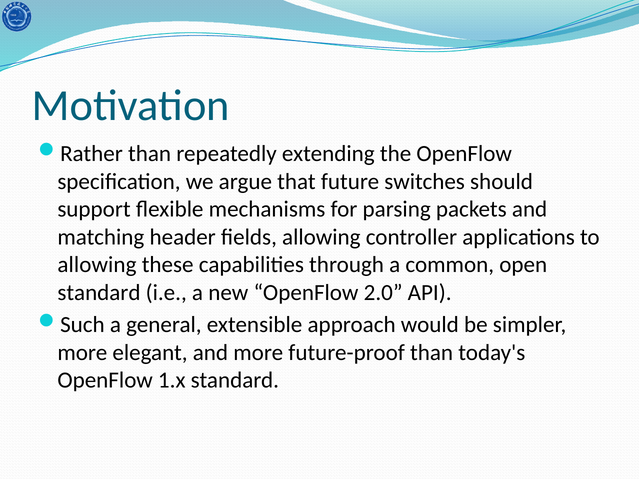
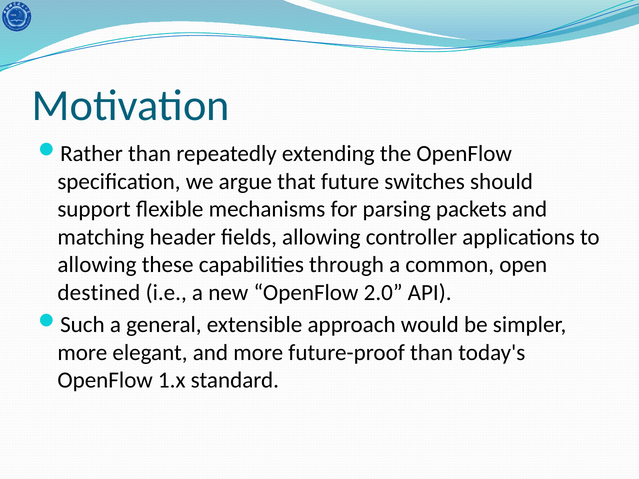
standard at (99, 293): standard -> destined
